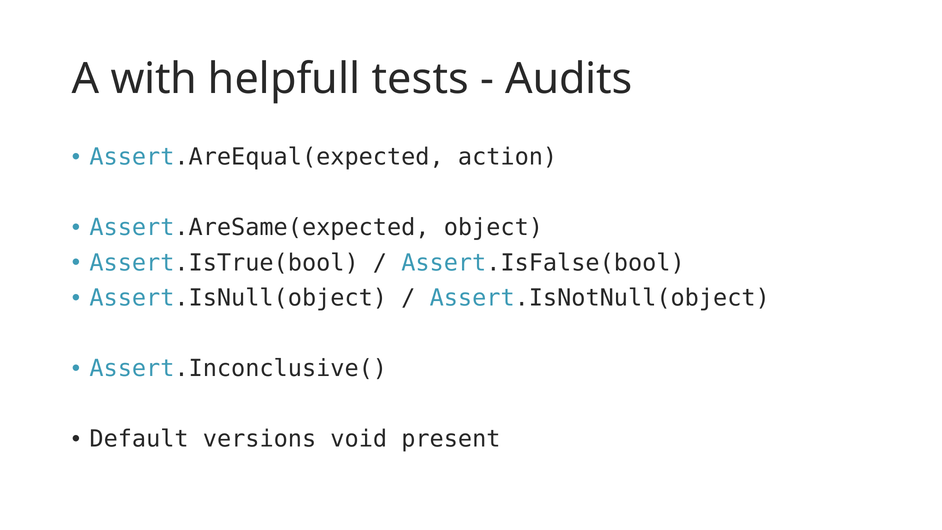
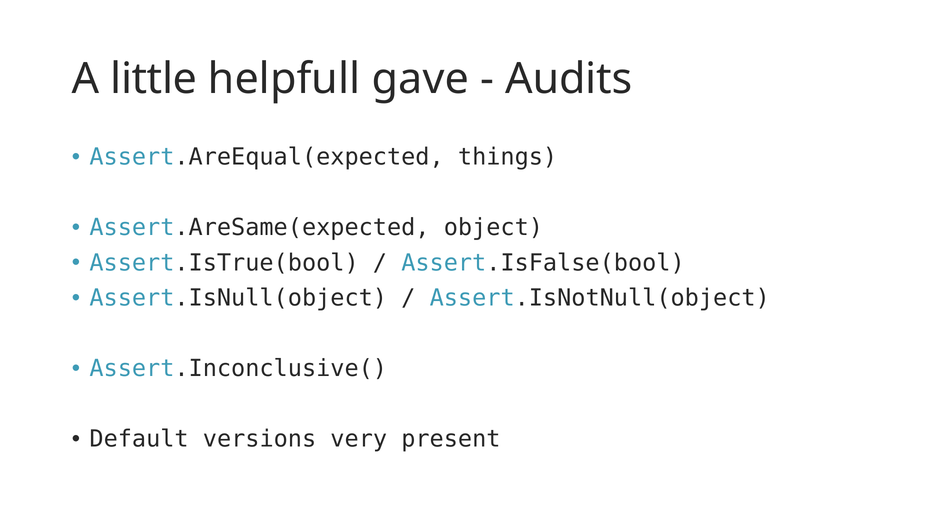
with: with -> little
tests: tests -> gave
action: action -> things
void: void -> very
